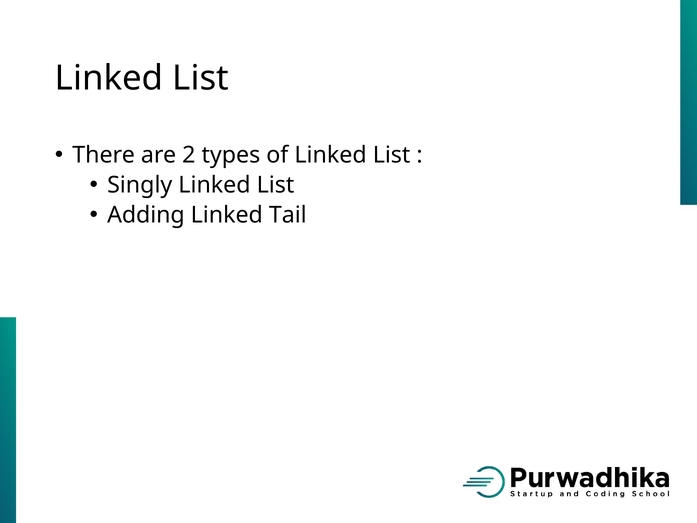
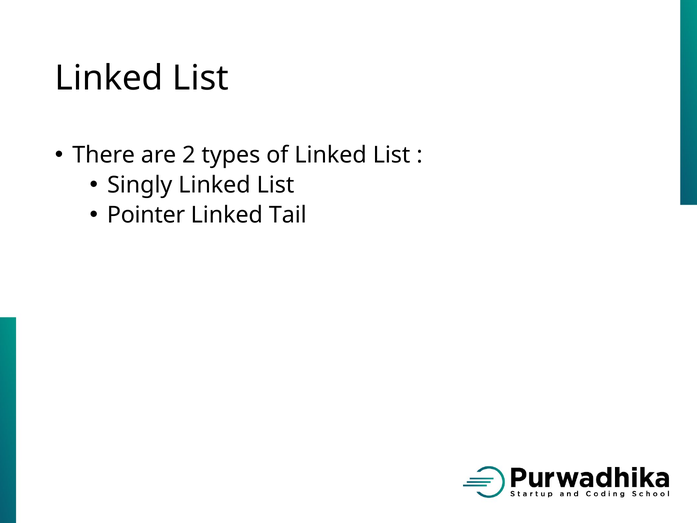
Adding: Adding -> Pointer
